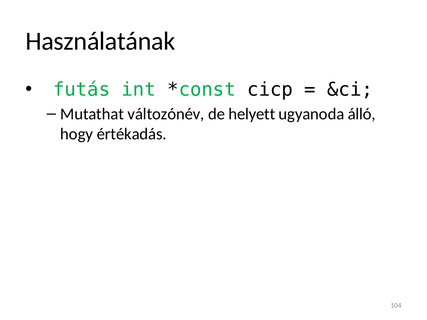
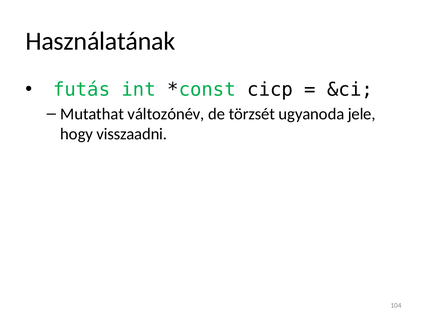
helyett: helyett -> törzsét
álló: álló -> jele
értékadás: értékadás -> visszaadni
